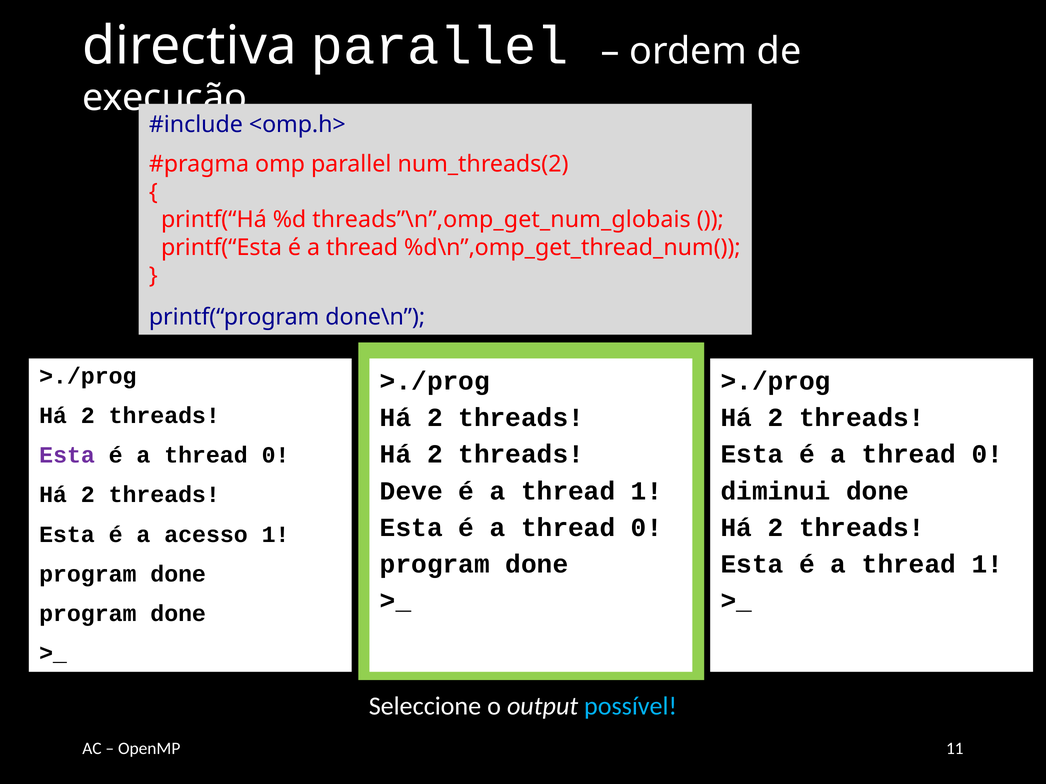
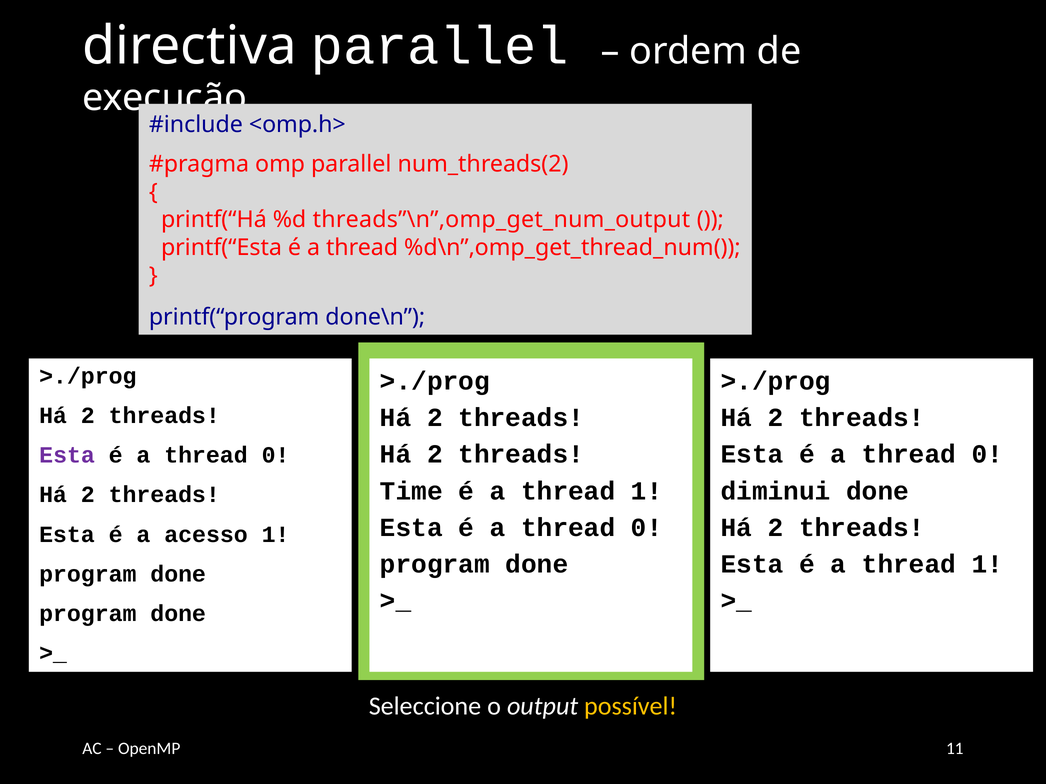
threads”\n”,omp_get_num_globais: threads”\n”,omp_get_num_globais -> threads”\n”,omp_get_num_output
Deve: Deve -> Time
possível colour: light blue -> yellow
